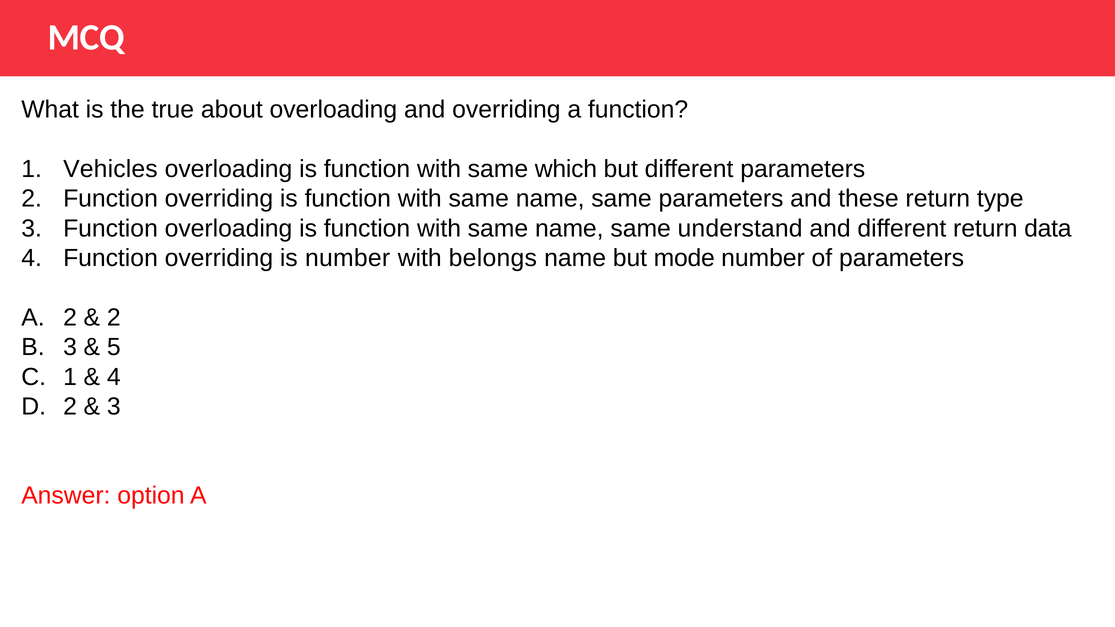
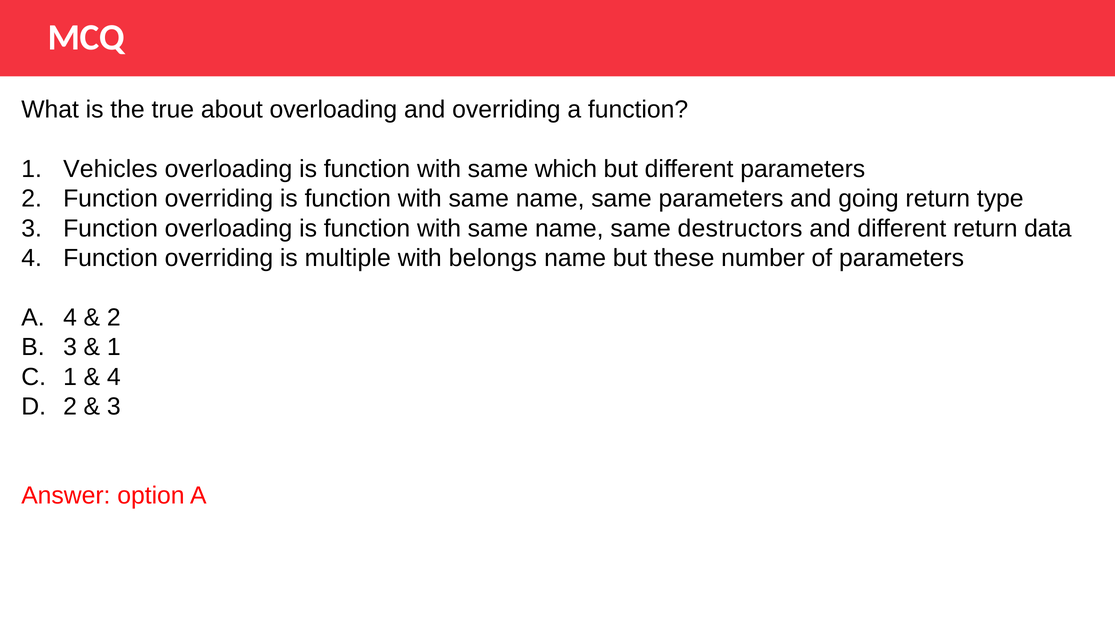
these: these -> going
understand: understand -> destructors
is number: number -> multiple
mode: mode -> these
A 2: 2 -> 4
5 at (114, 347): 5 -> 1
